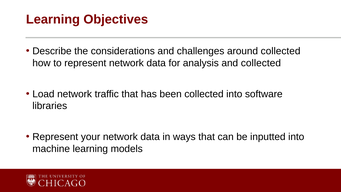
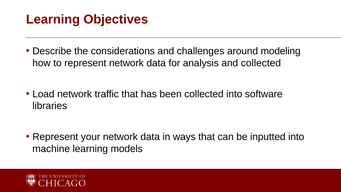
around collected: collected -> modeling
